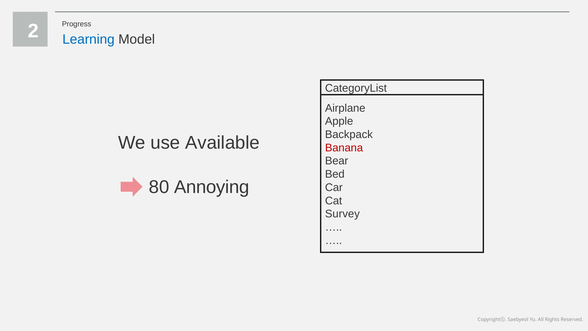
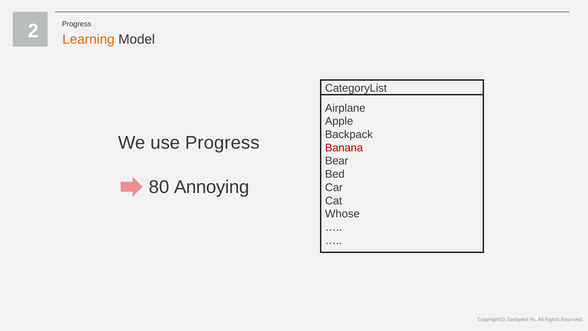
Learning colour: blue -> orange
use Available: Available -> Progress
Survey: Survey -> Whose
